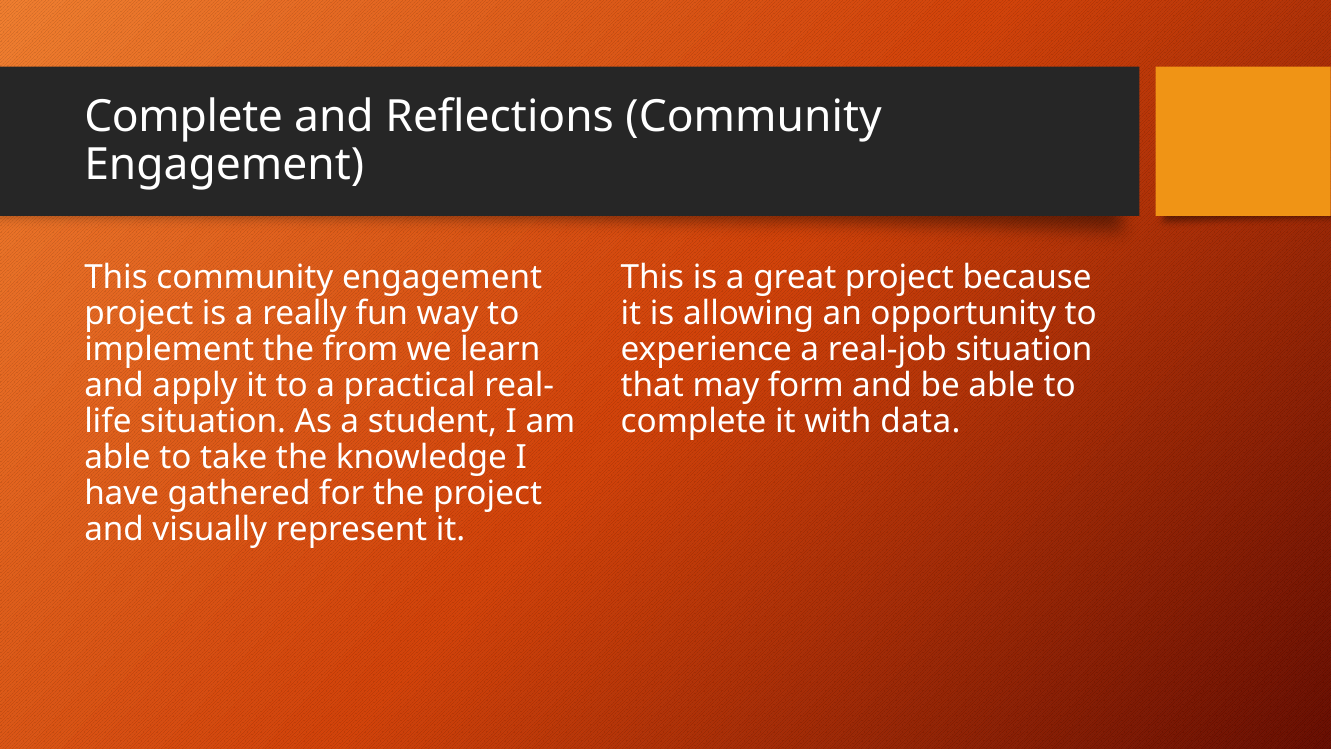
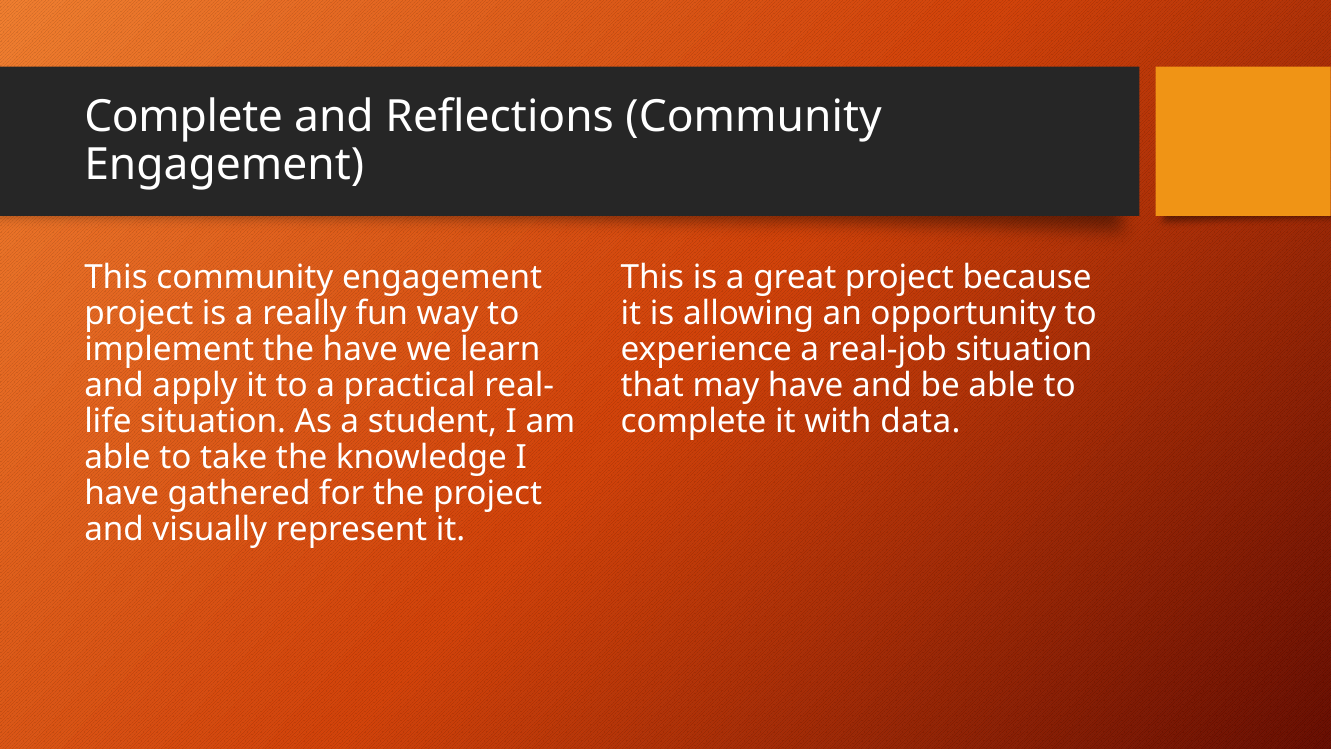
the from: from -> have
may form: form -> have
